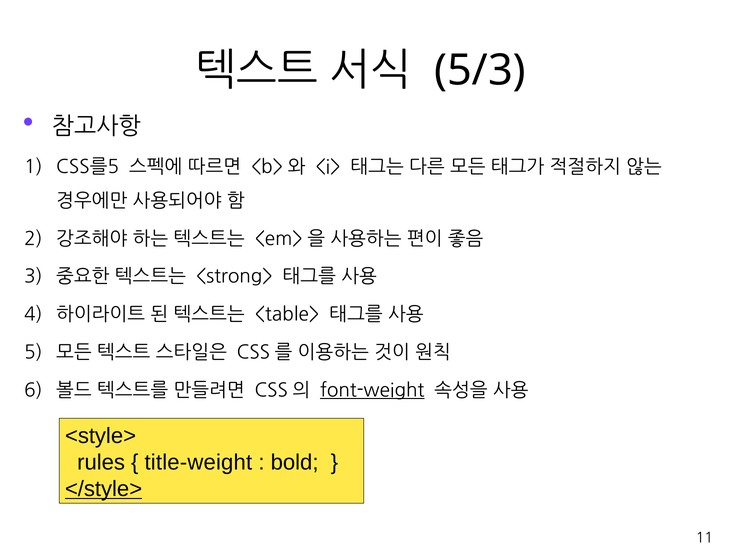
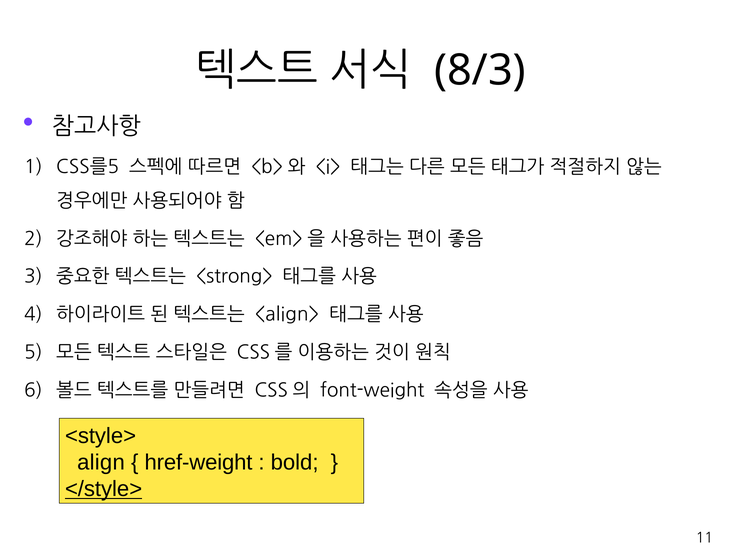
5/3: 5/3 -> 8/3
<table>: <table> -> <align>
font-weight underline: present -> none
rules: rules -> align
title-weight: title-weight -> href-weight
